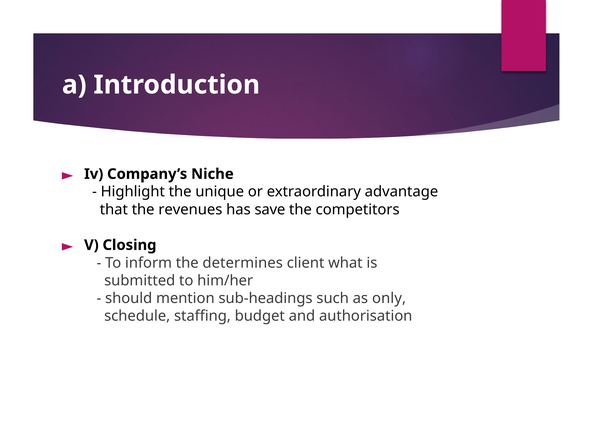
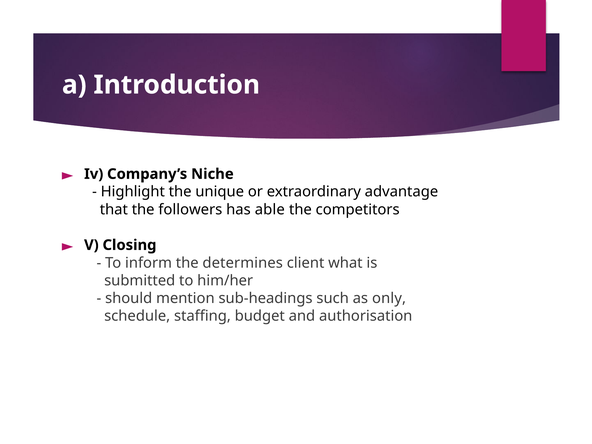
revenues: revenues -> followers
save: save -> able
